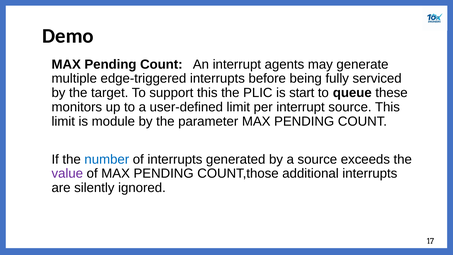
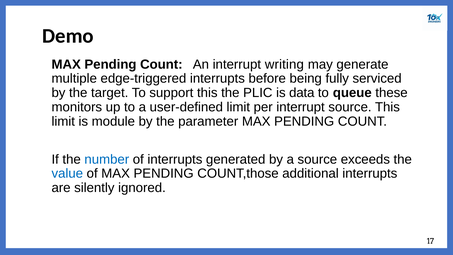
agents: agents -> writing
start: start -> data
value colour: purple -> blue
